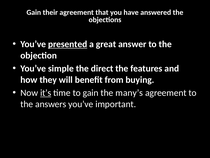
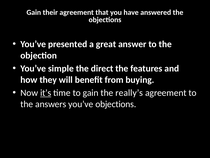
presented underline: present -> none
many’s: many’s -> really’s
you’ve important: important -> objections
